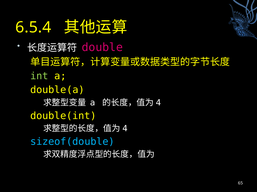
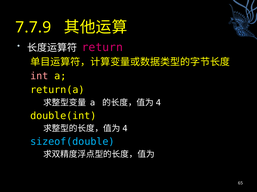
6.5.4: 6.5.4 -> 7.7.9
double: double -> return
int colour: light green -> pink
double(a: double(a -> return(a
